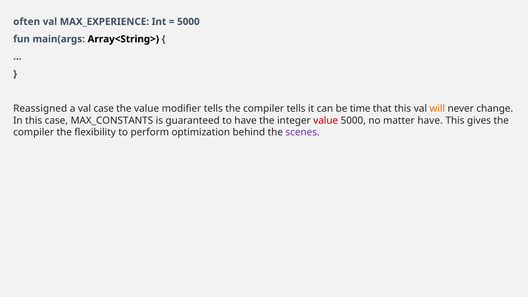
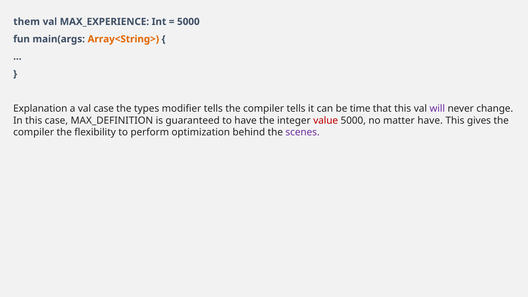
often: often -> them
Array<String> colour: black -> orange
Reassigned: Reassigned -> Explanation
the value: value -> types
will colour: orange -> purple
MAX_CONSTANTS: MAX_CONSTANTS -> MAX_DEFINITION
